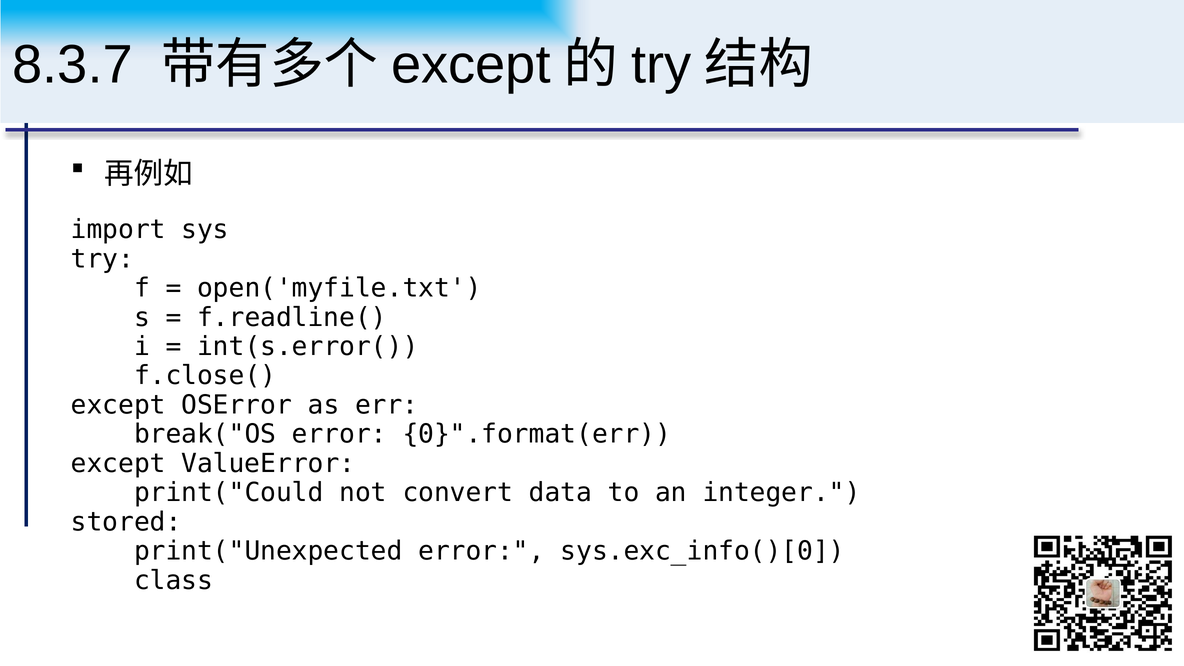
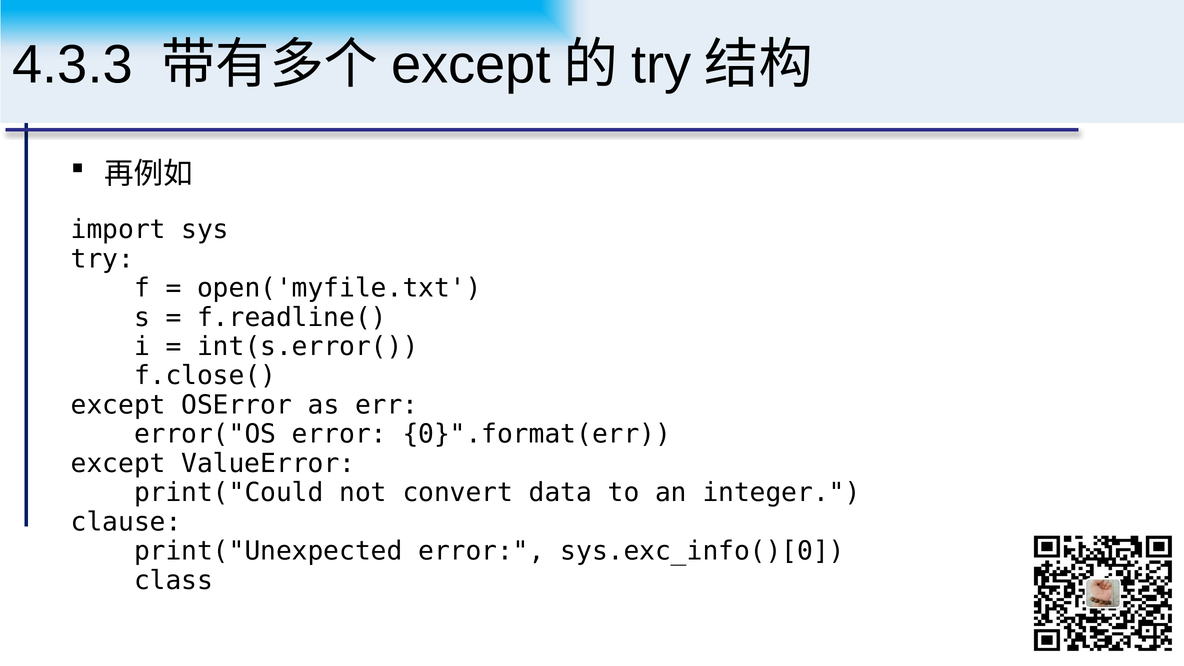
8.3.7: 8.3.7 -> 4.3.3
break("OS: break("OS -> error("OS
stored: stored -> clause
